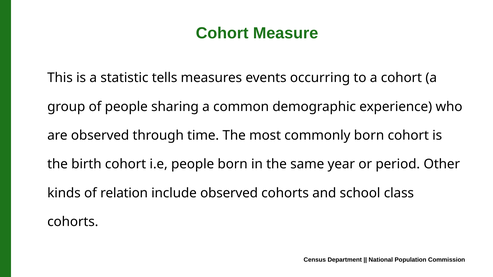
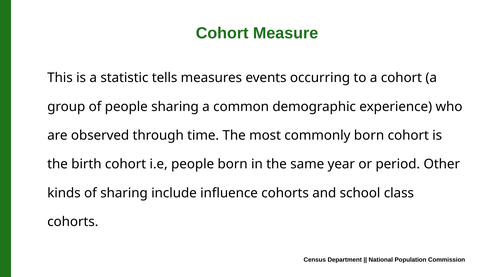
of relation: relation -> sharing
include observed: observed -> influence
